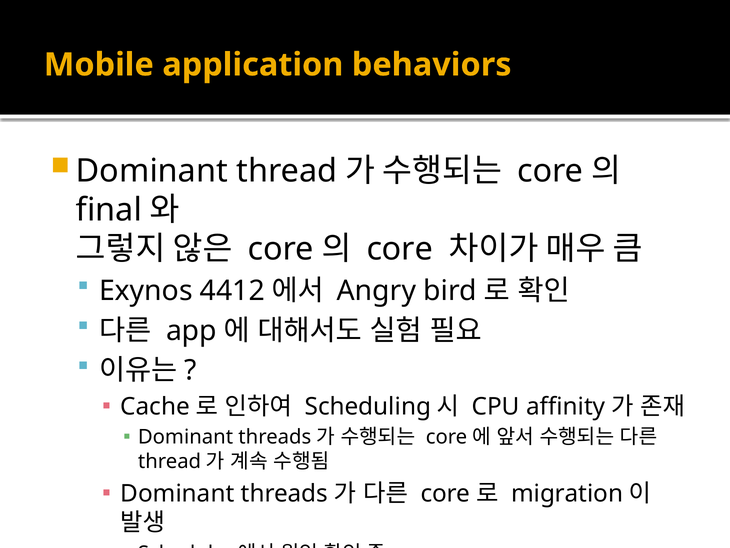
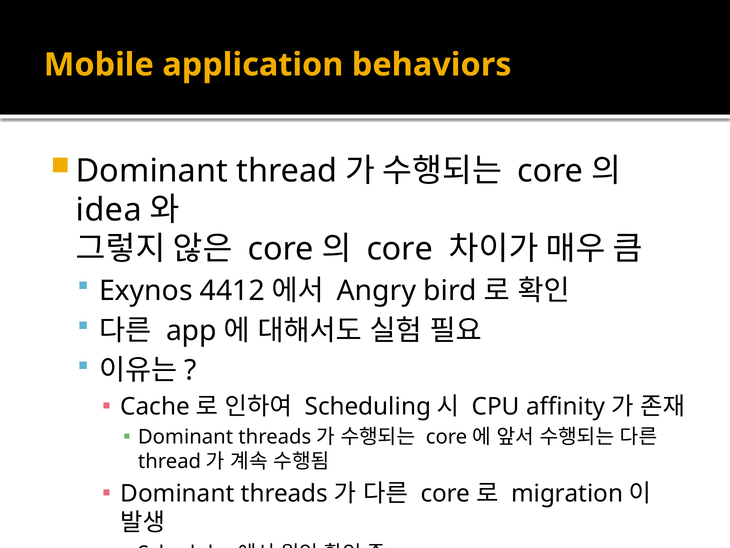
final: final -> idea
